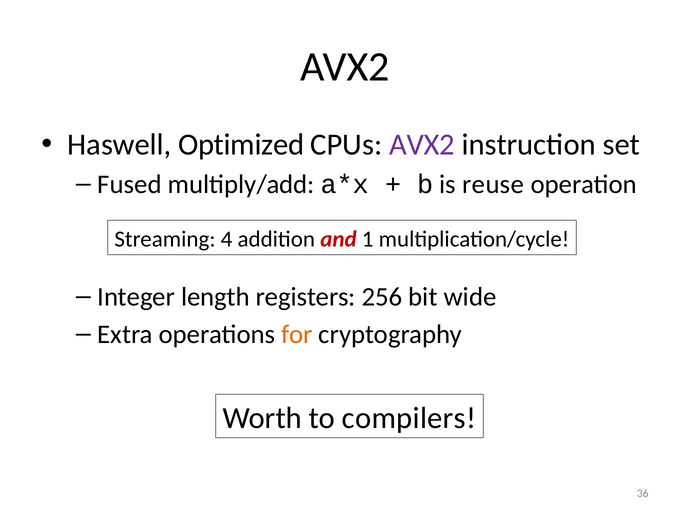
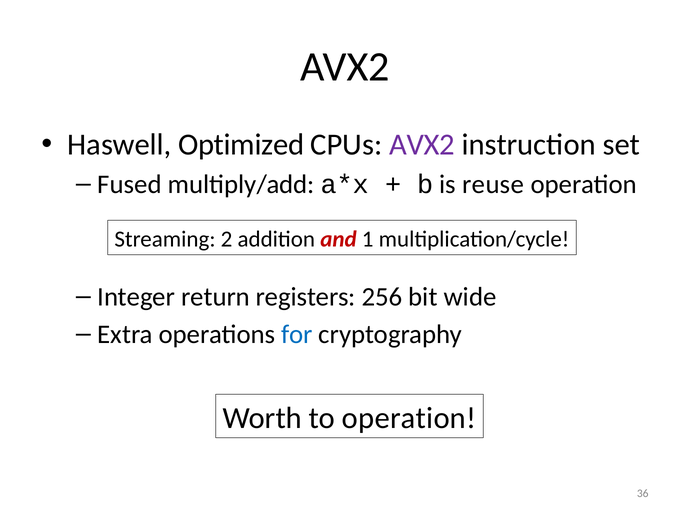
4: 4 -> 2
length: length -> return
for colour: orange -> blue
to compilers: compilers -> operation
